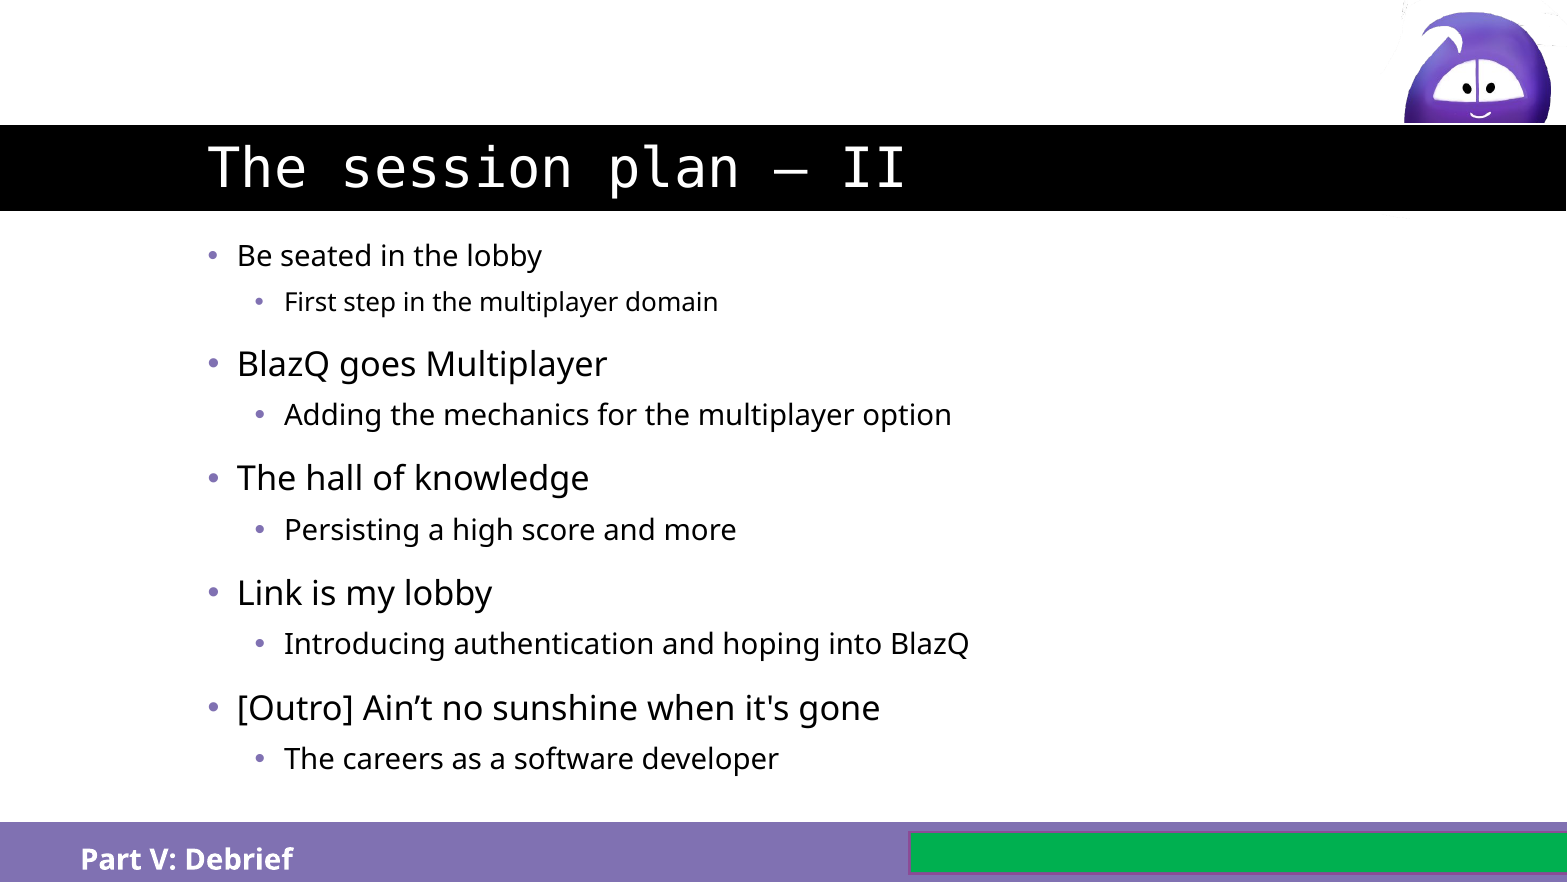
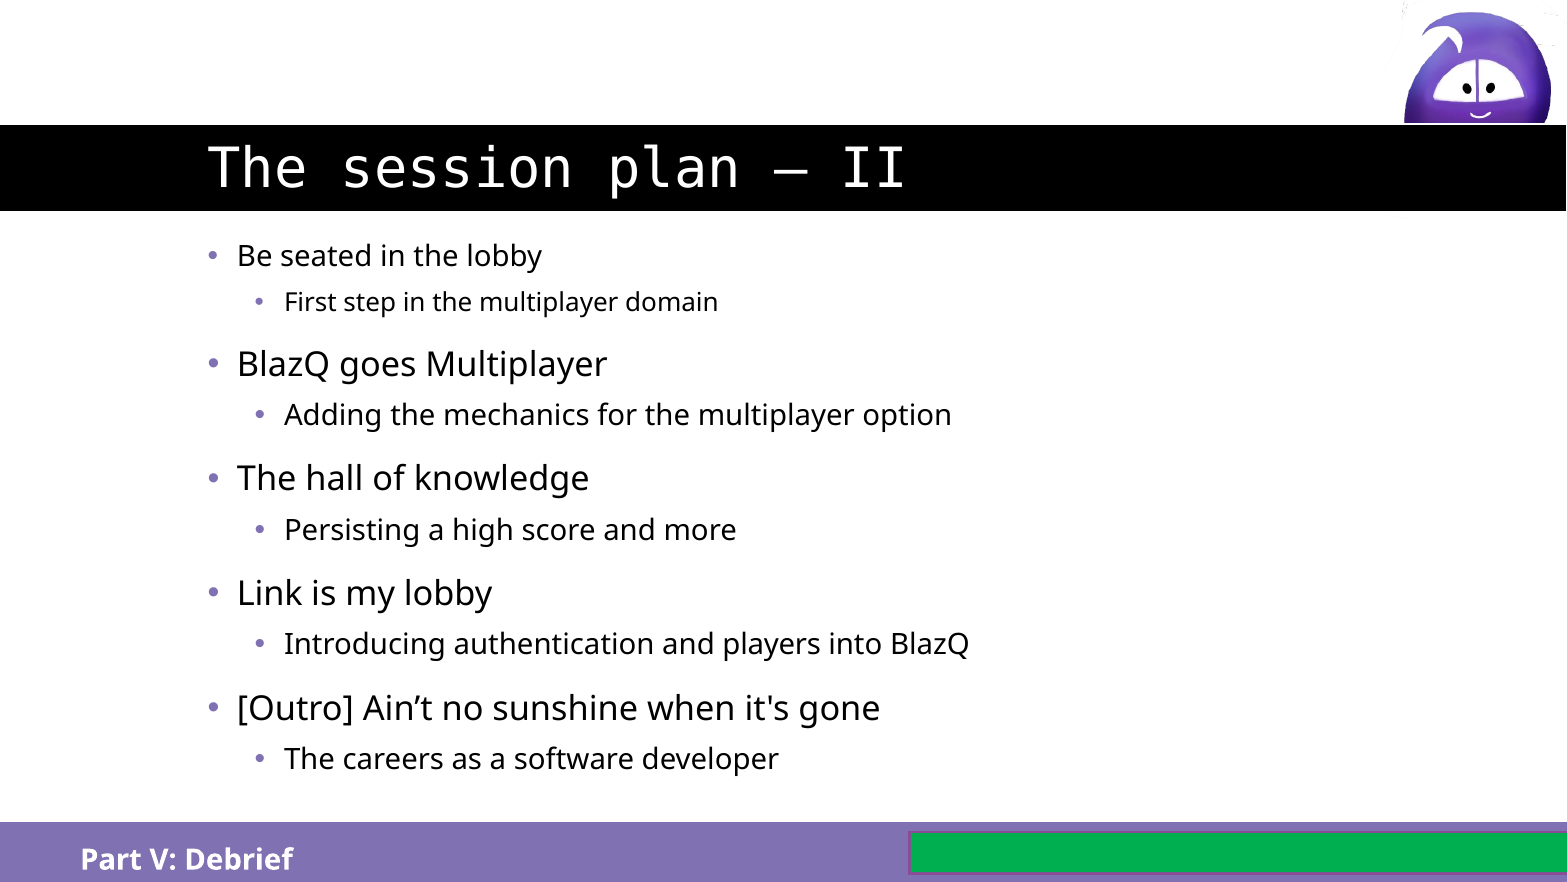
hoping: hoping -> players
